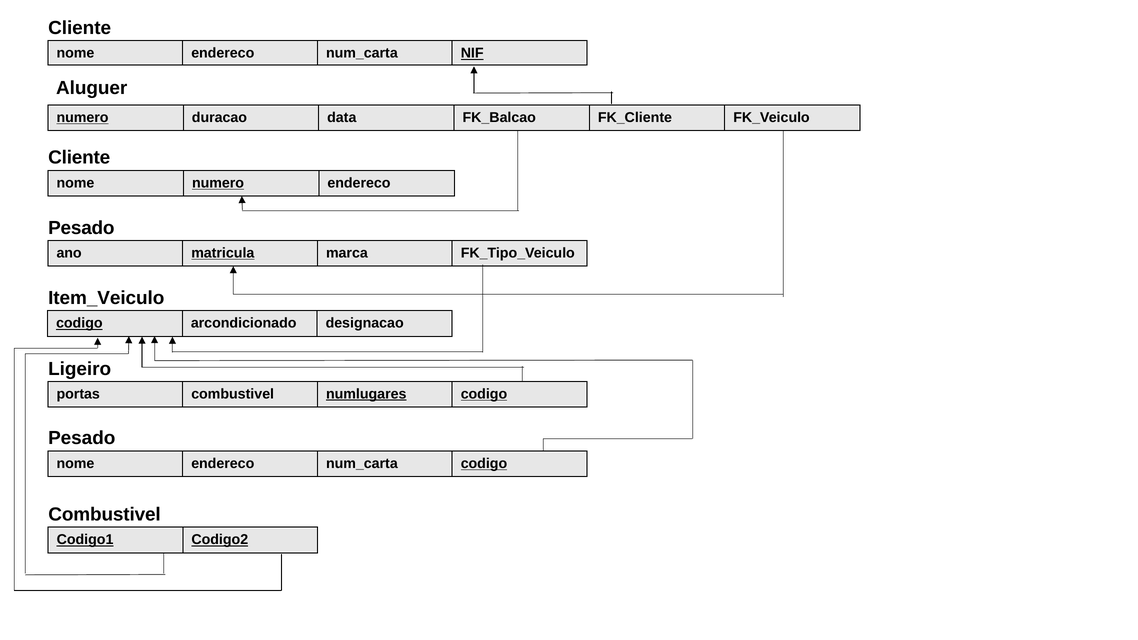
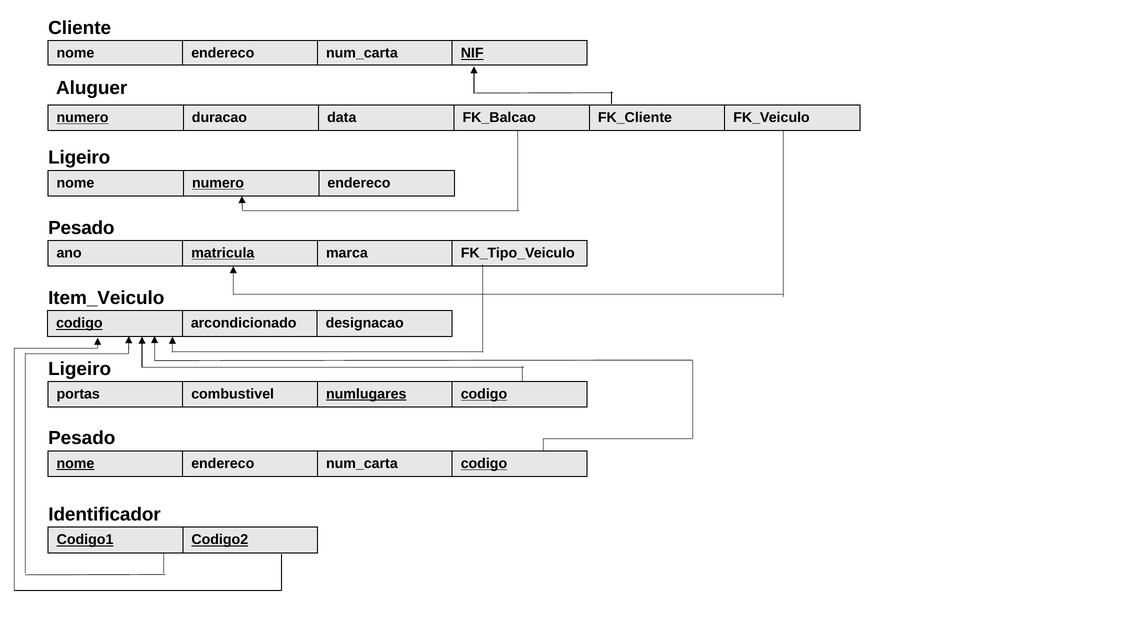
Cliente at (79, 158): Cliente -> Ligeiro
nome at (75, 464) underline: none -> present
Combustivel at (105, 515): Combustivel -> Identificador
